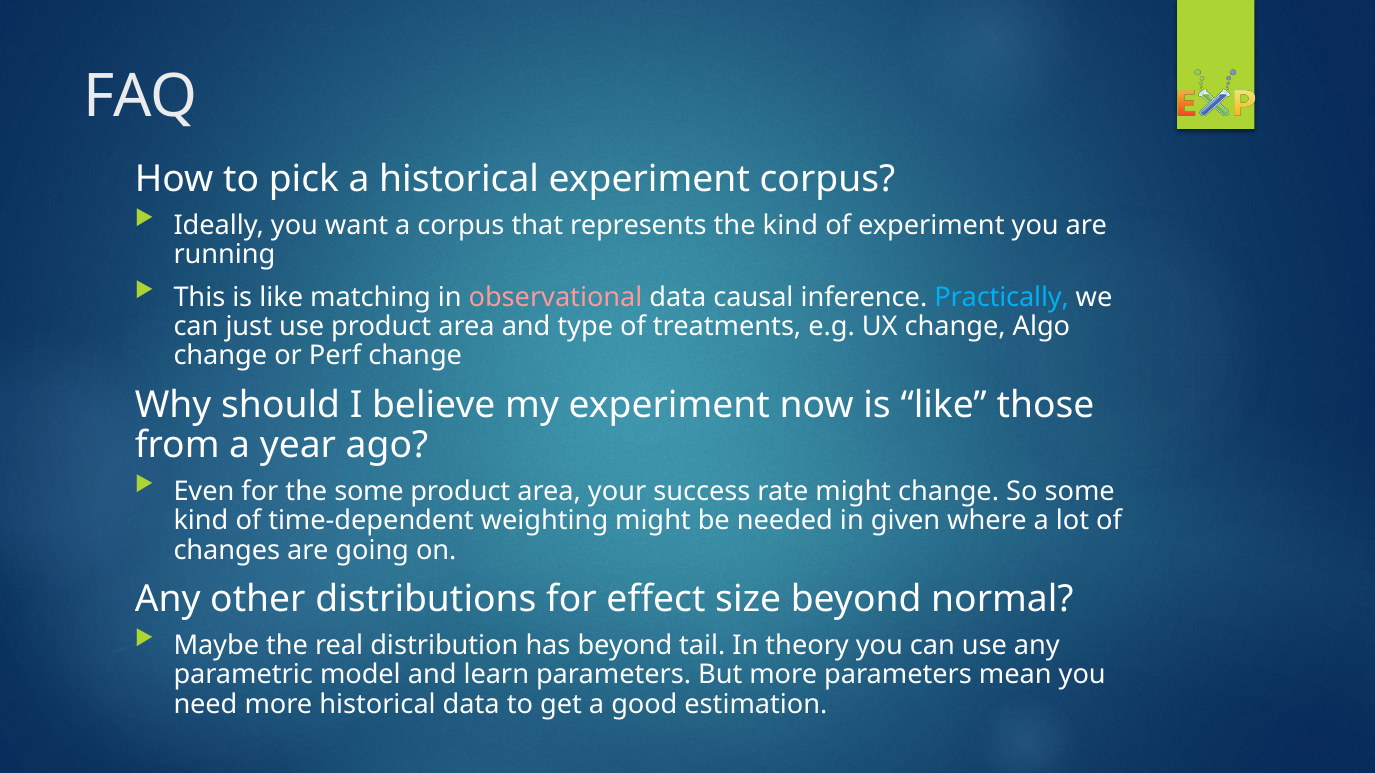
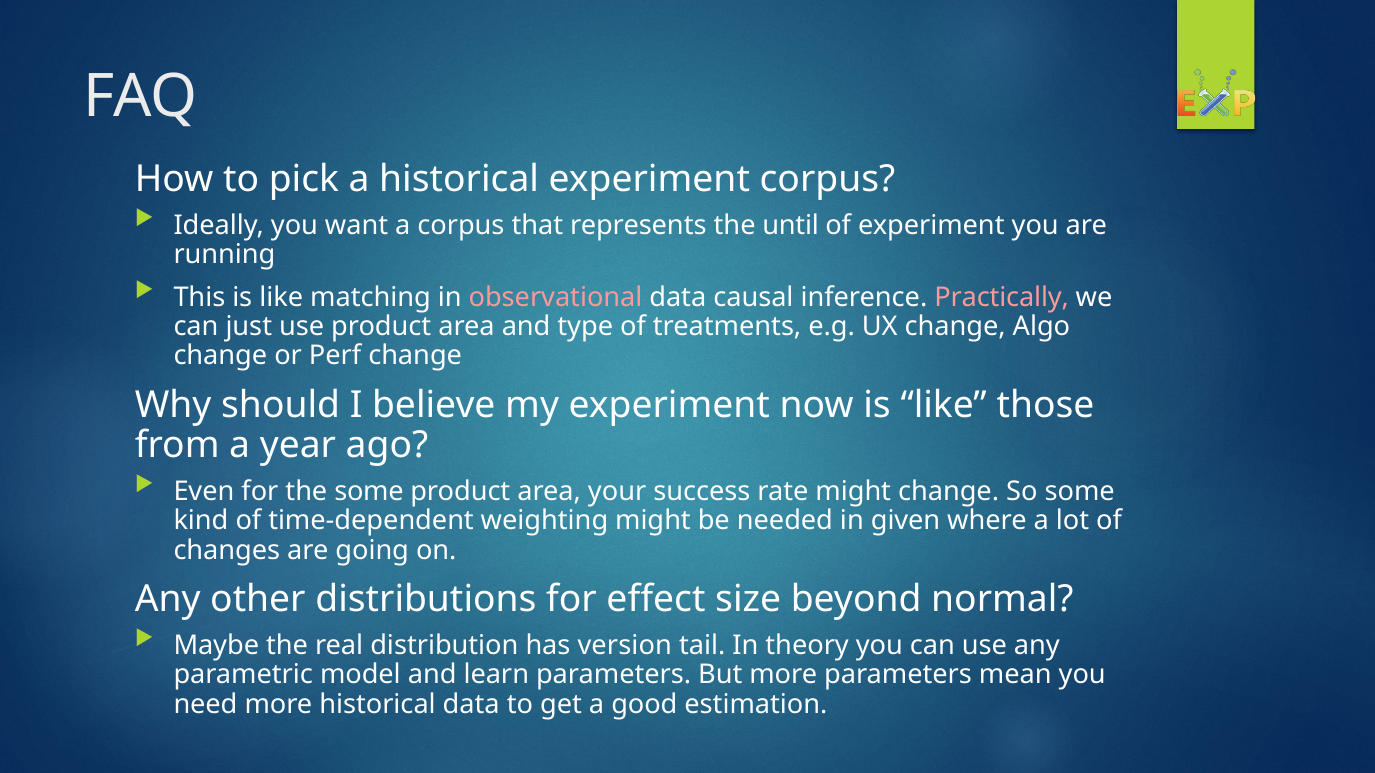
the kind: kind -> until
Practically colour: light blue -> pink
has beyond: beyond -> version
